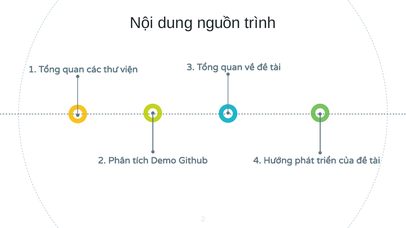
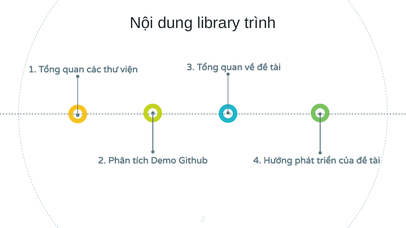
nguồn: nguồn -> library
